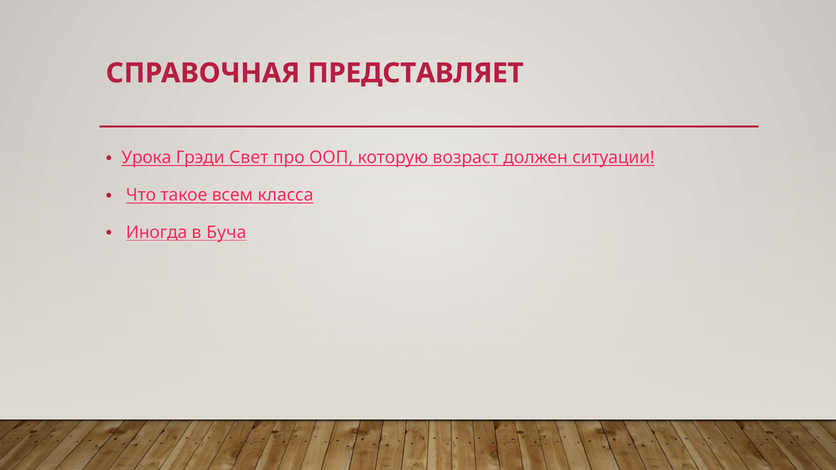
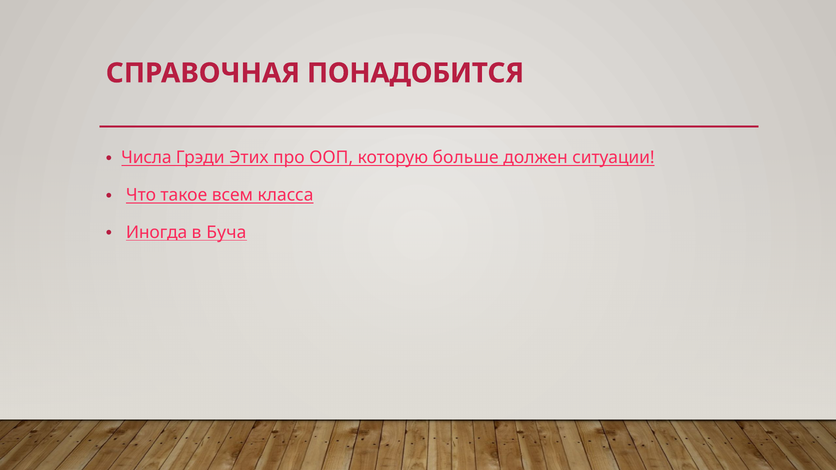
ПРЕДСТАВЛЯЕТ: ПРЕДСТАВЛЯЕТ -> ПОНАДОБИТСЯ
Урока: Урока -> Числа
Свет: Свет -> Этих
возраст: возраст -> больше
